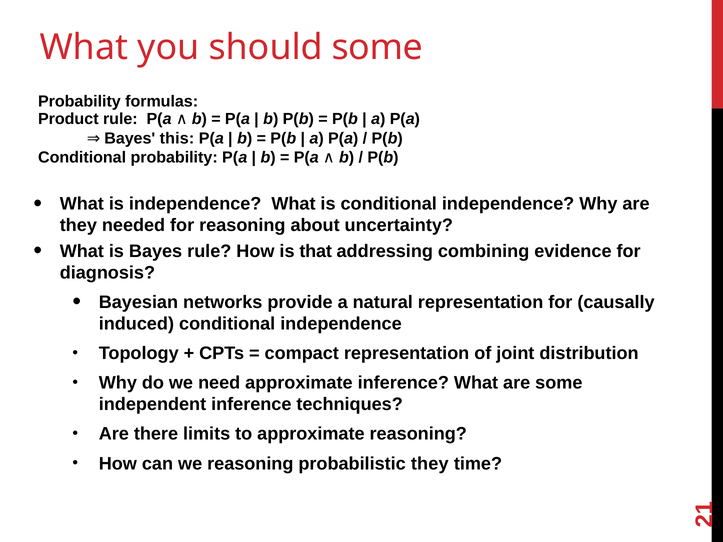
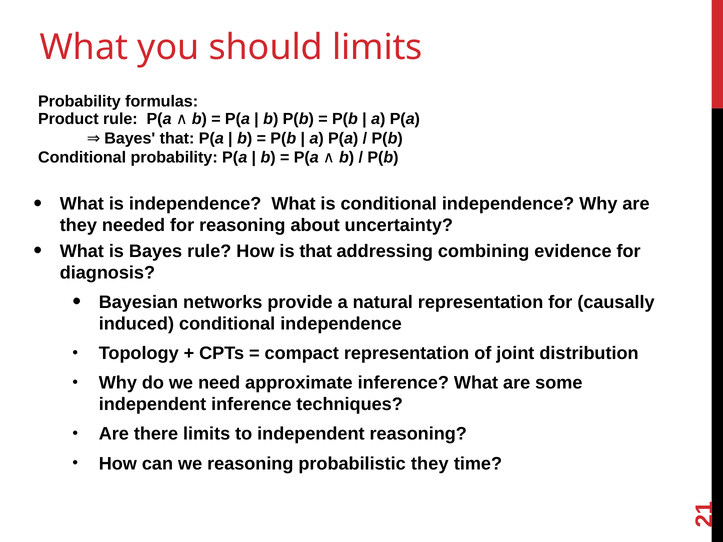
should some: some -> limits
Bayes this: this -> that
to approximate: approximate -> independent
